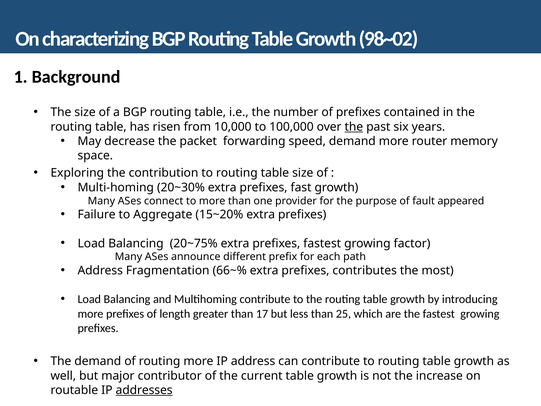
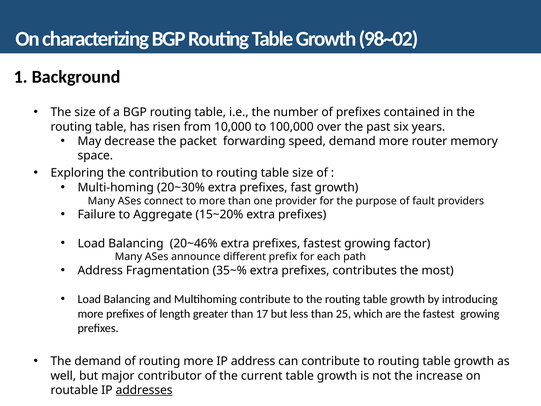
the at (354, 127) underline: present -> none
appeared: appeared -> providers
20~75%: 20~75% -> 20~46%
66~%: 66~% -> 35~%
